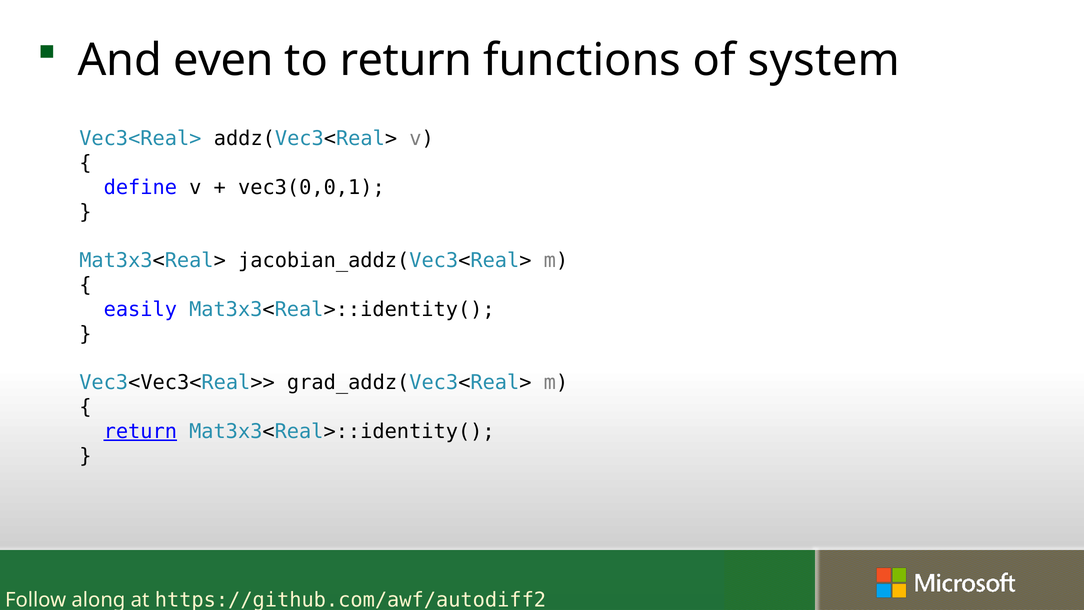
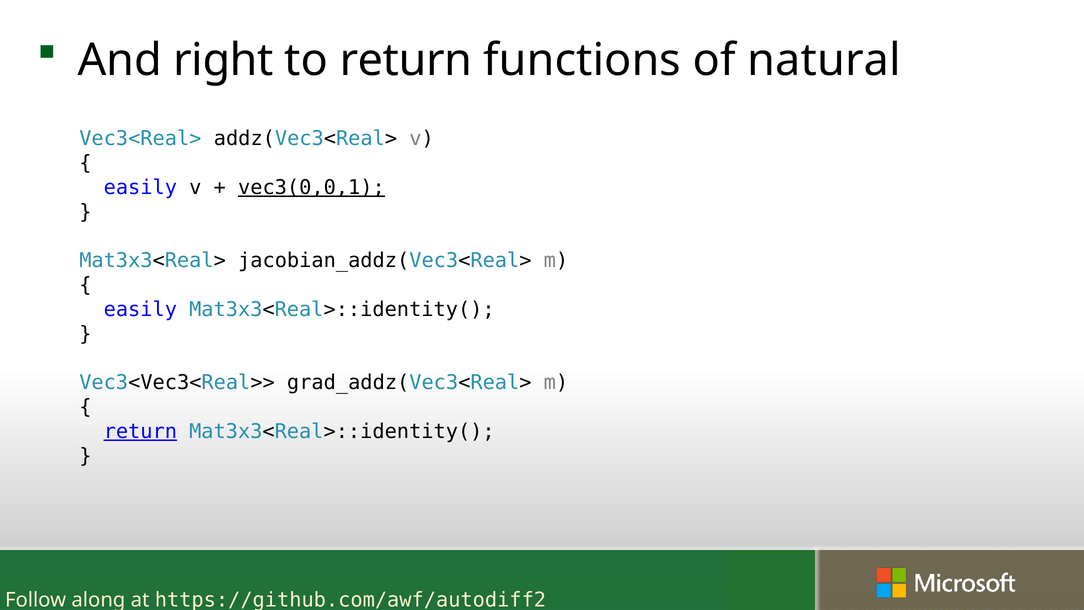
even: even -> right
system: system -> natural
define at (140, 187): define -> easily
vec3(0,0,1 underline: none -> present
